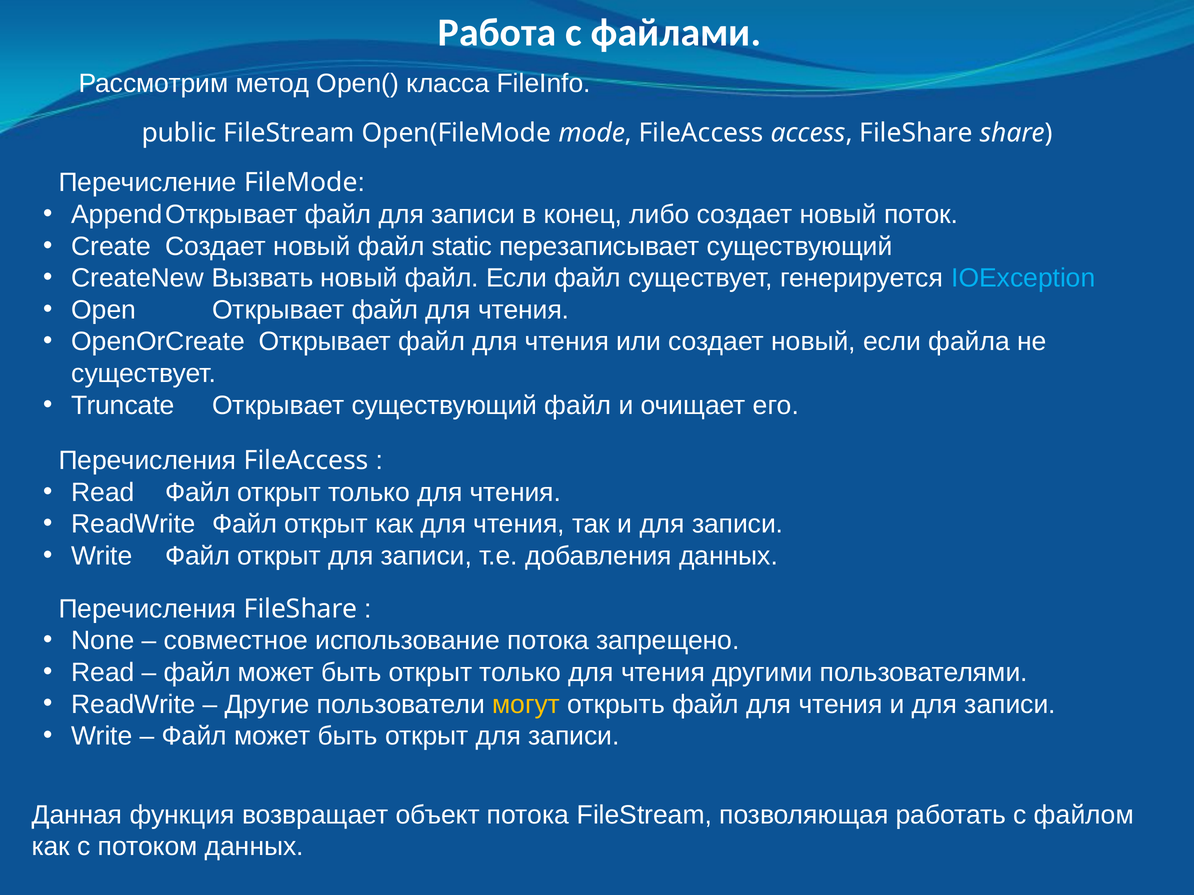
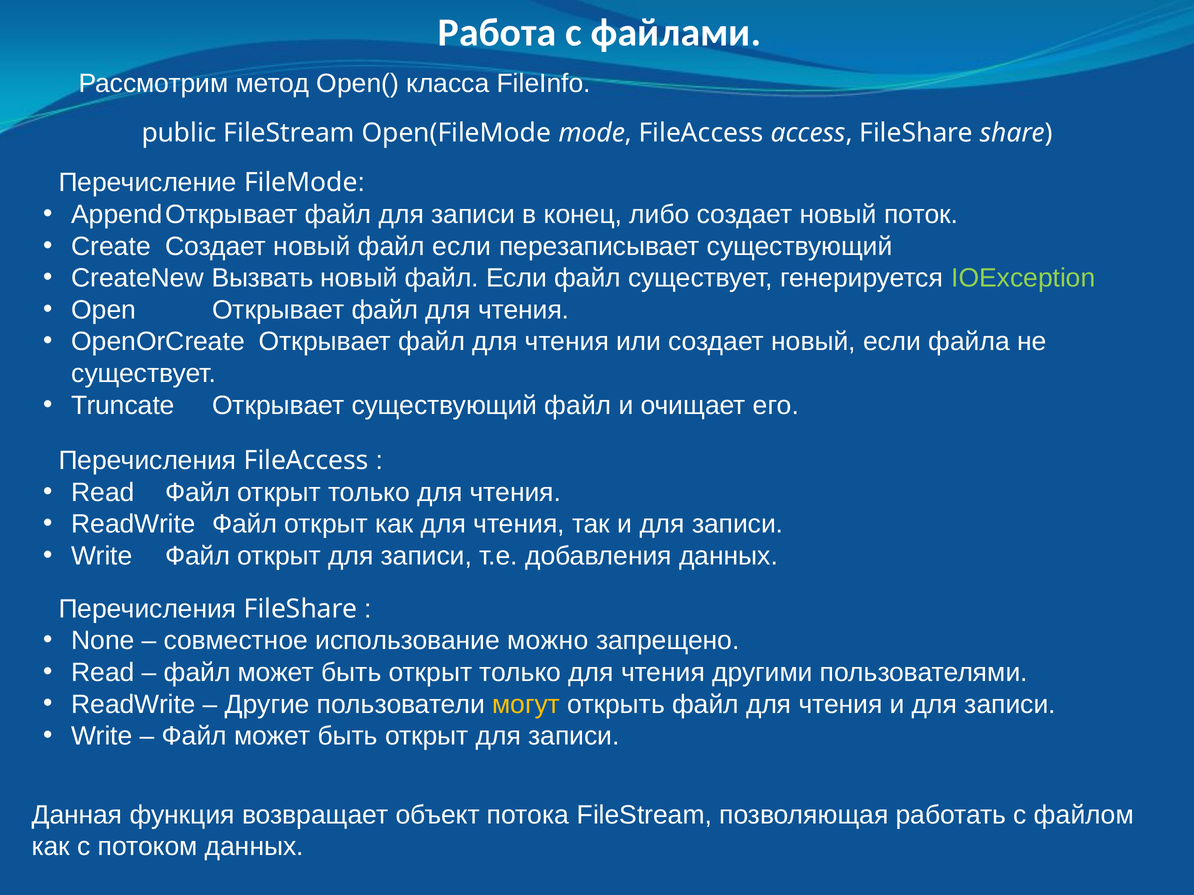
Создает новый файл static: static -> если
IOException colour: light blue -> light green
использование потока: потока -> можно
